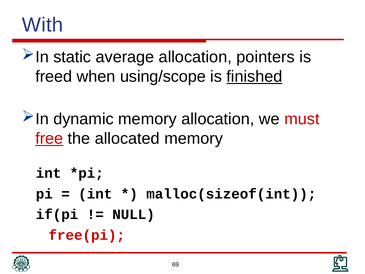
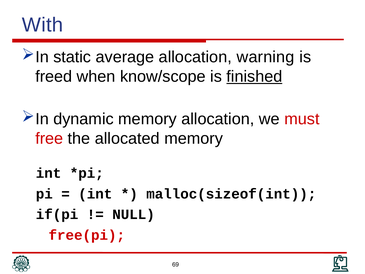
pointers: pointers -> warning
using/scope: using/scope -> know/scope
free underline: present -> none
